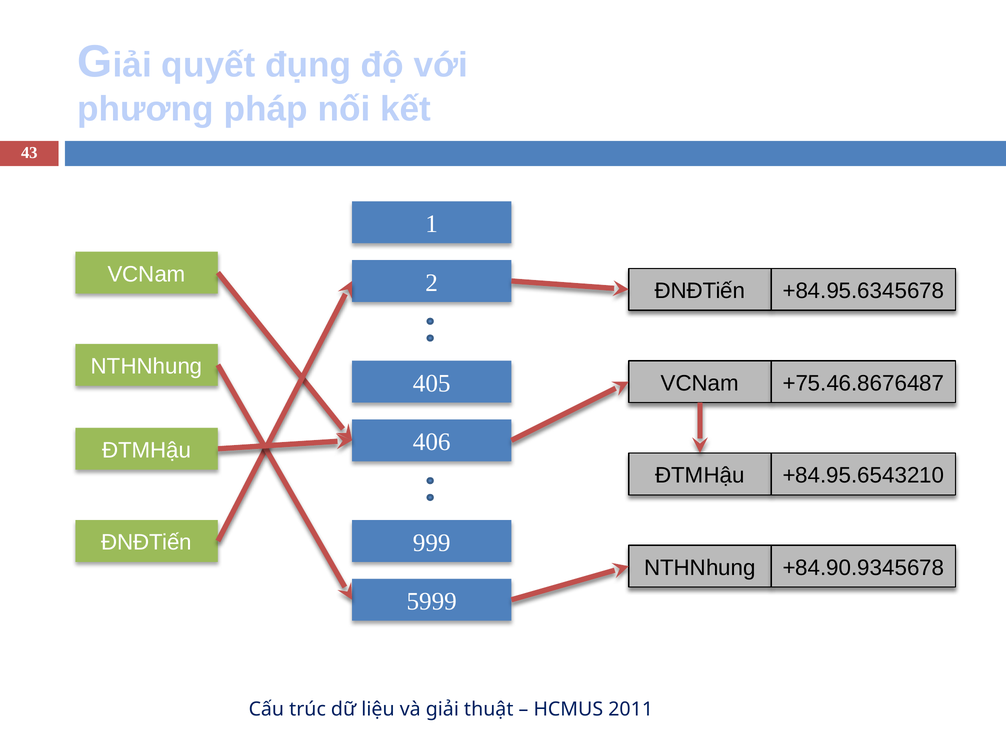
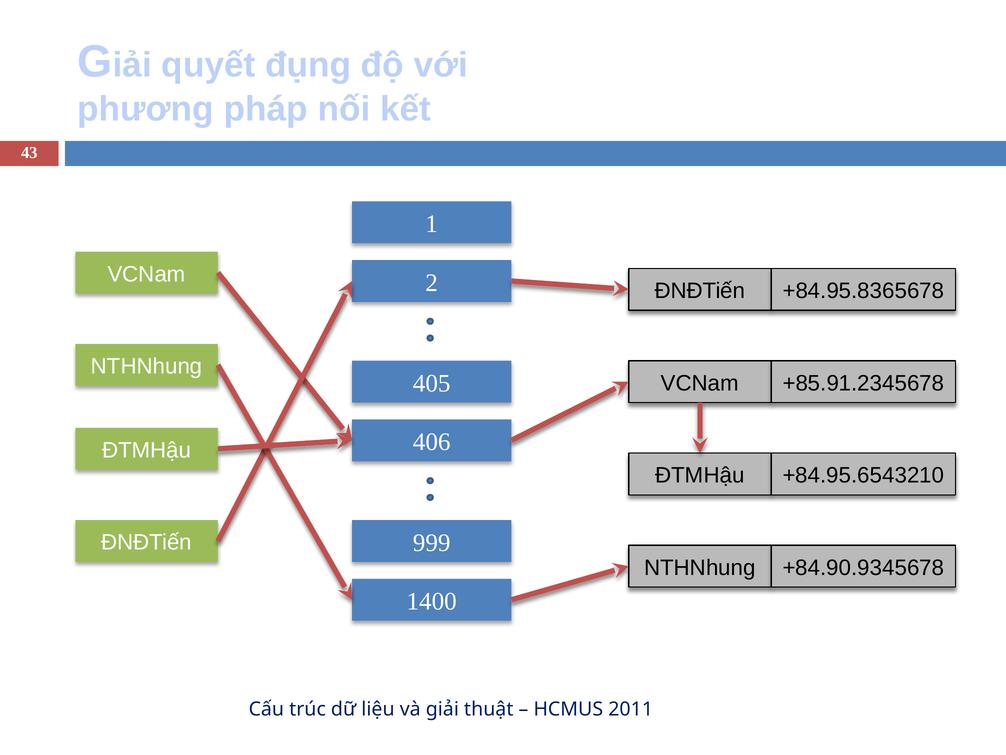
+84.95.6345678: +84.95.6345678 -> +84.95.8365678
+75.46.8676487: +75.46.8676487 -> +85.91.2345678
5999: 5999 -> 1400
